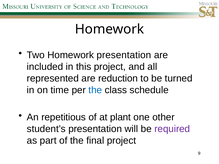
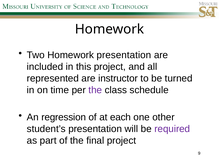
reduction: reduction -> instructor
the at (95, 90) colour: blue -> purple
repetitious: repetitious -> regression
plant: plant -> each
